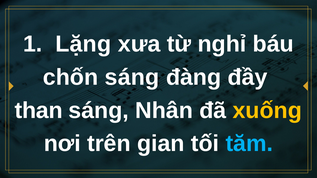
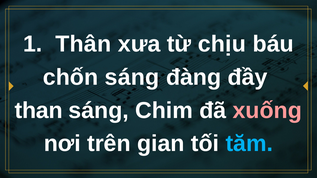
Lặng: Lặng -> Thân
nghỉ: nghỉ -> chịu
Nhân: Nhân -> Chim
xuống colour: yellow -> pink
